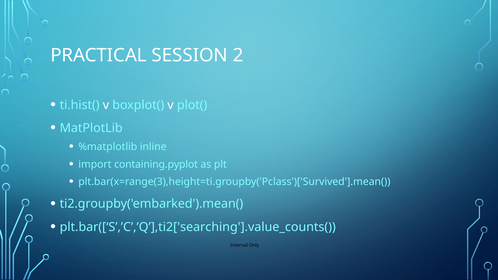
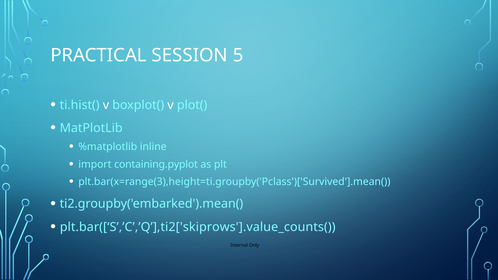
2: 2 -> 5
plt.bar([‘S’,’C’,’Q’],ti2['searching'].value_counts(: plt.bar([‘S’,’C’,’Q’],ti2['searching'].value_counts( -> plt.bar([‘S’,’C’,’Q’],ti2['skiprows'].value_counts(
